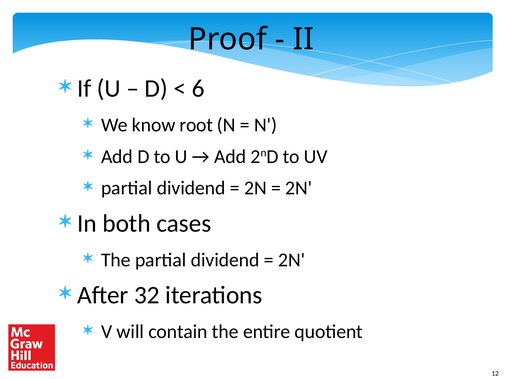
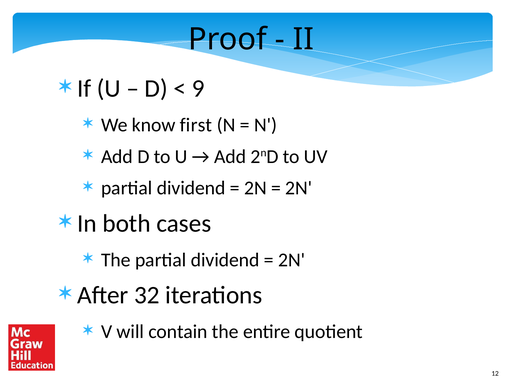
6: 6 -> 9
root: root -> first
